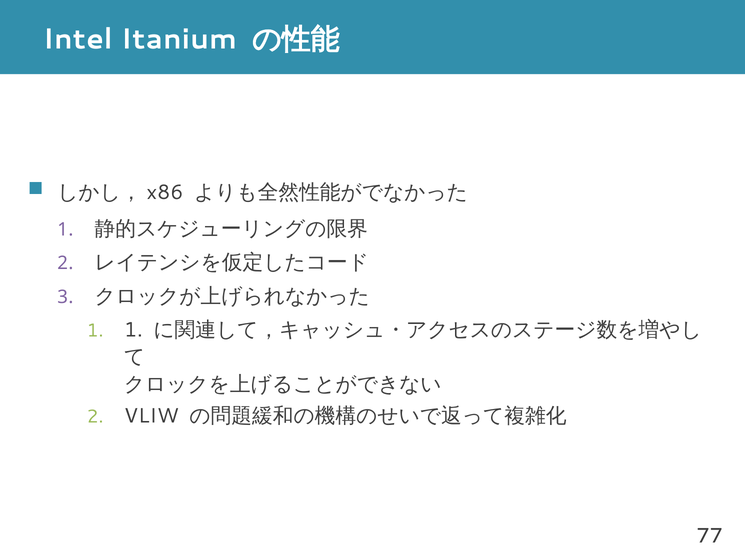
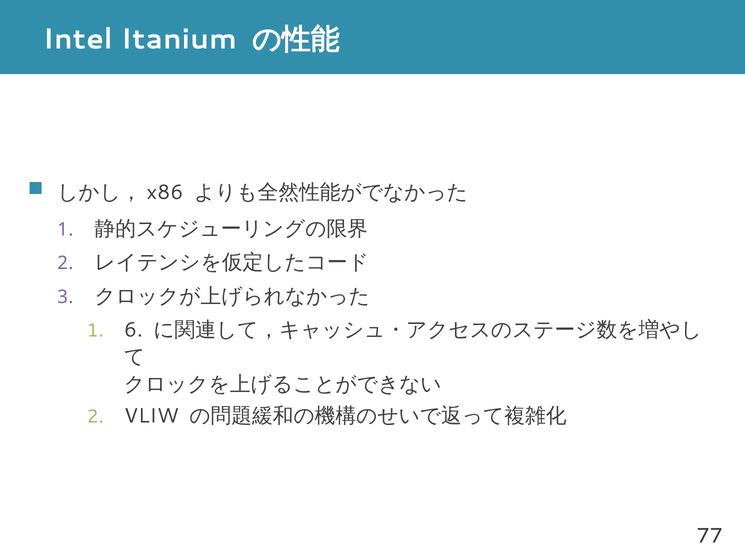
1 at (133, 330): 1 -> 6
